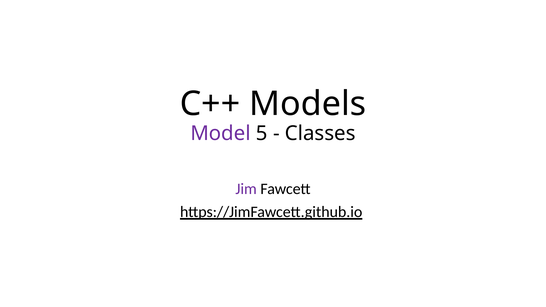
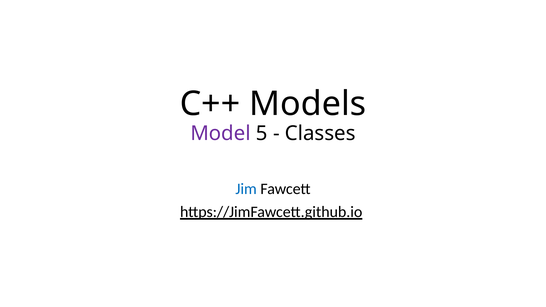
Jim colour: purple -> blue
